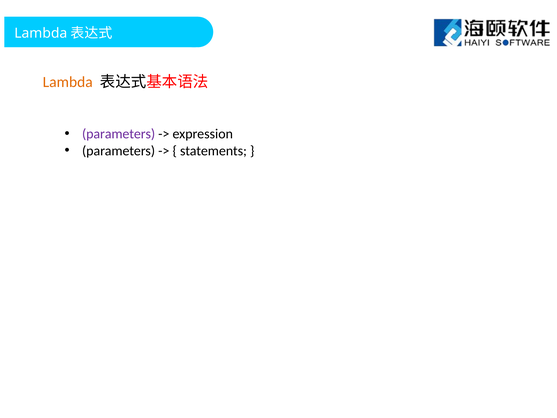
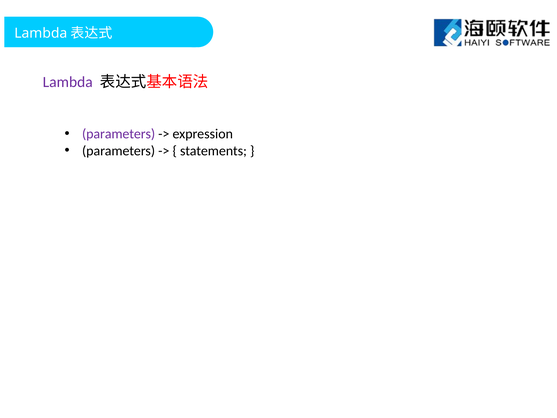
Lambda colour: orange -> purple
